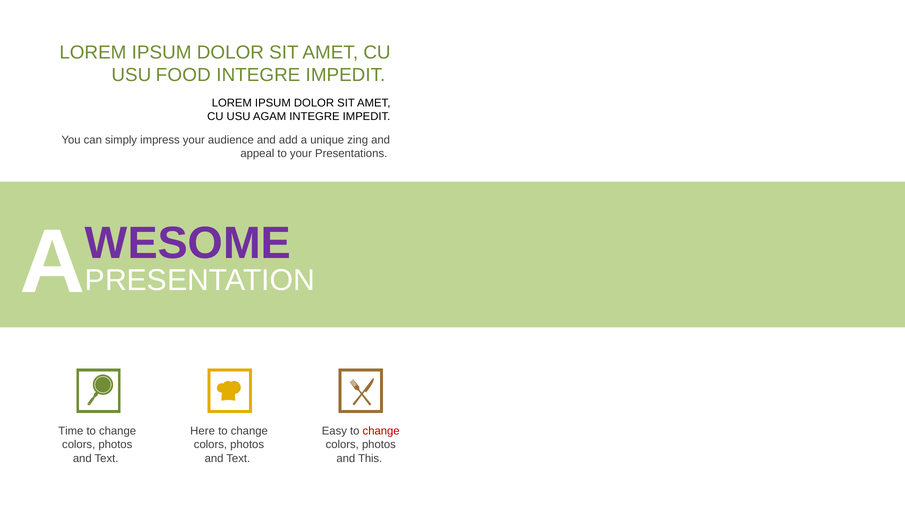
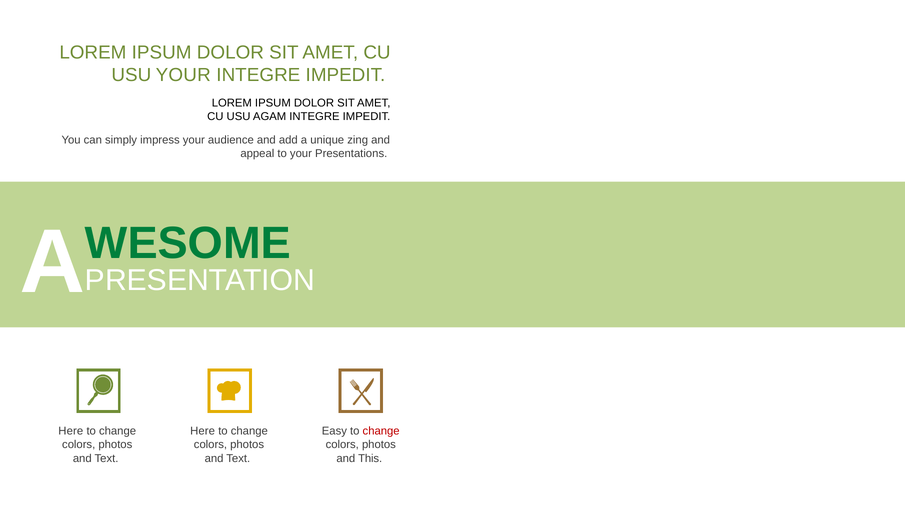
USU FOOD: FOOD -> YOUR
WESOME colour: purple -> green
Time at (71, 431): Time -> Here
